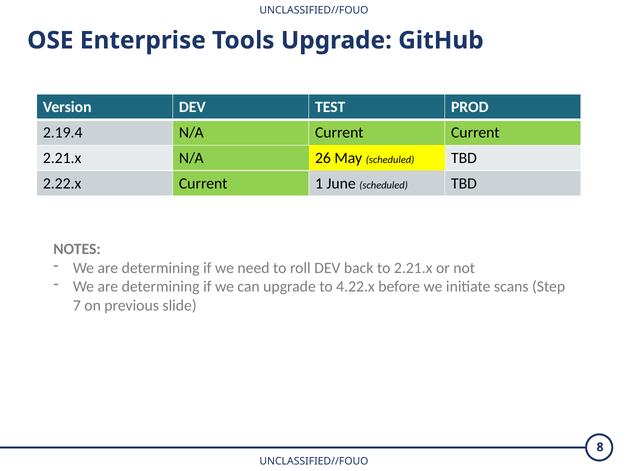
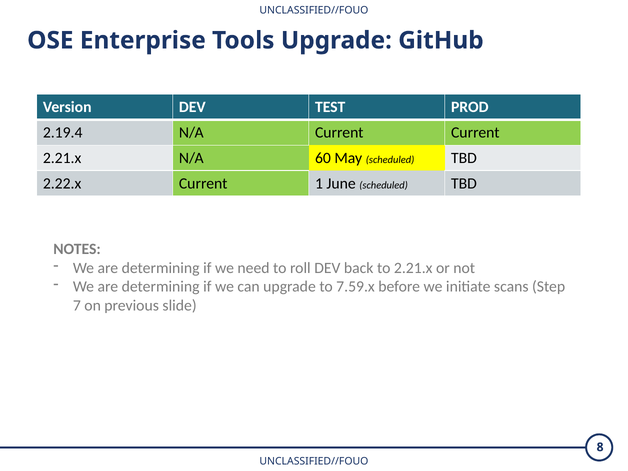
26: 26 -> 60
4.22.x: 4.22.x -> 7.59.x
